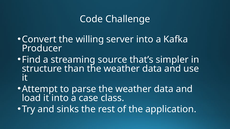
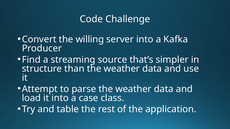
sinks: sinks -> table
